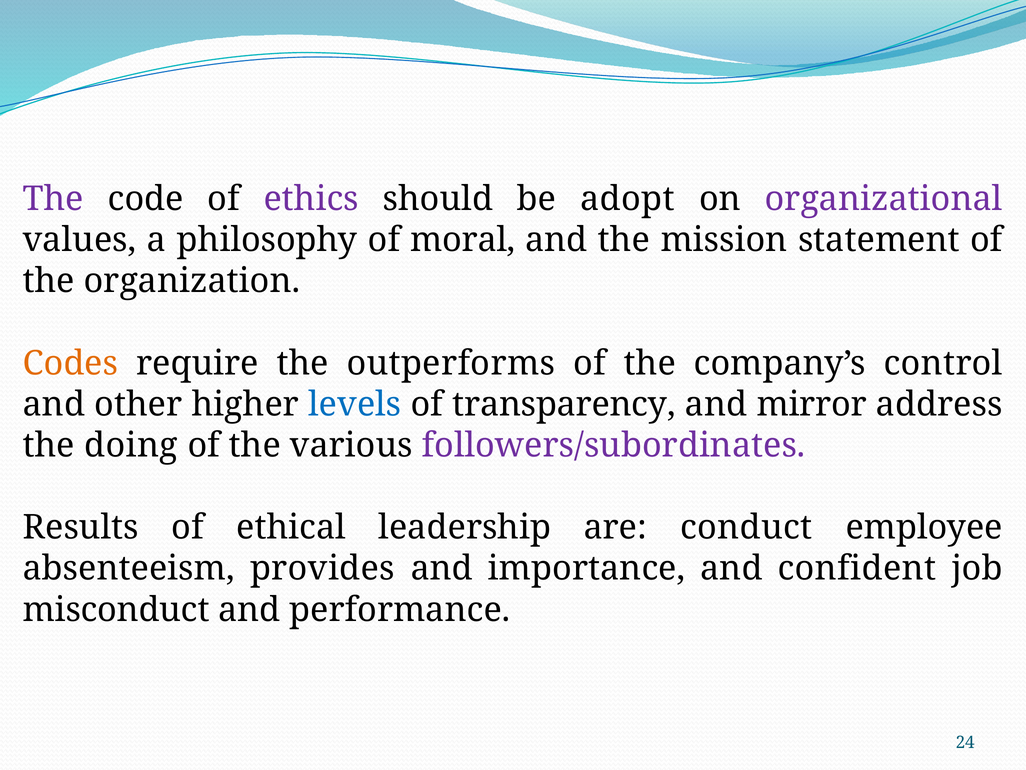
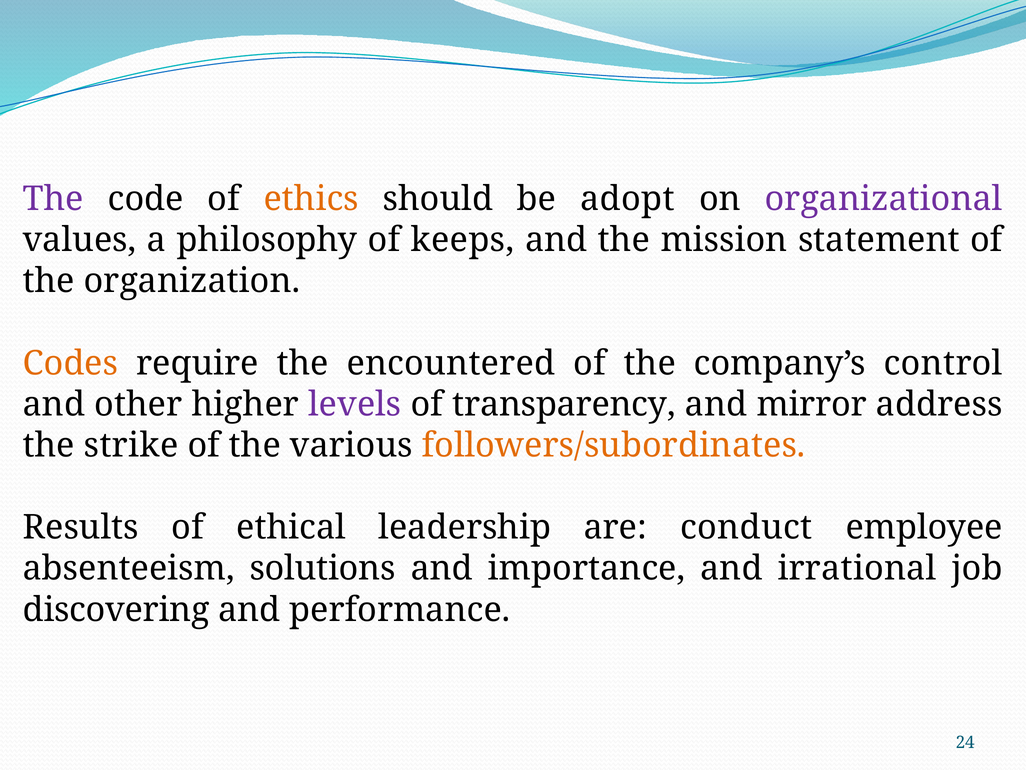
ethics colour: purple -> orange
moral: moral -> keeps
outperforms: outperforms -> encountered
levels colour: blue -> purple
doing: doing -> strike
followers/subordinates colour: purple -> orange
provides: provides -> solutions
confident: confident -> irrational
misconduct: misconduct -> discovering
